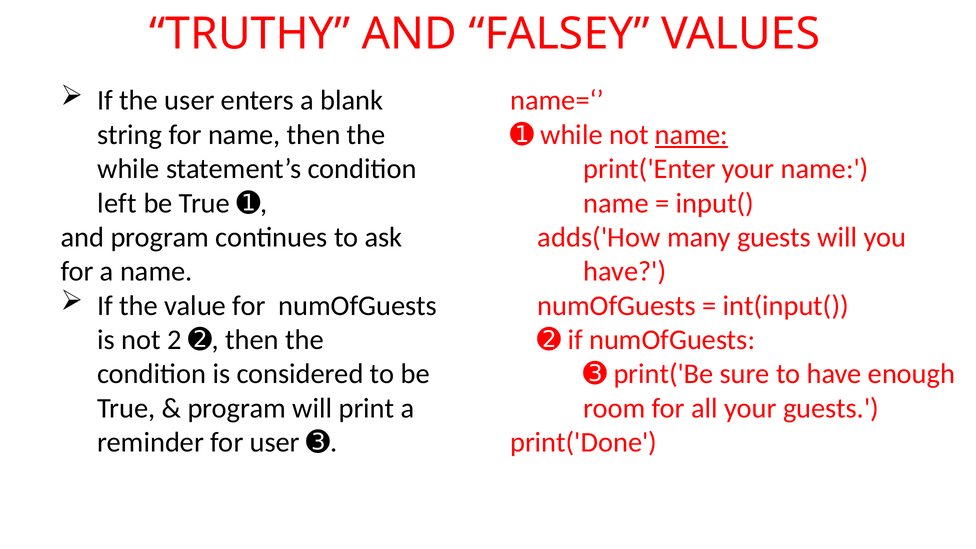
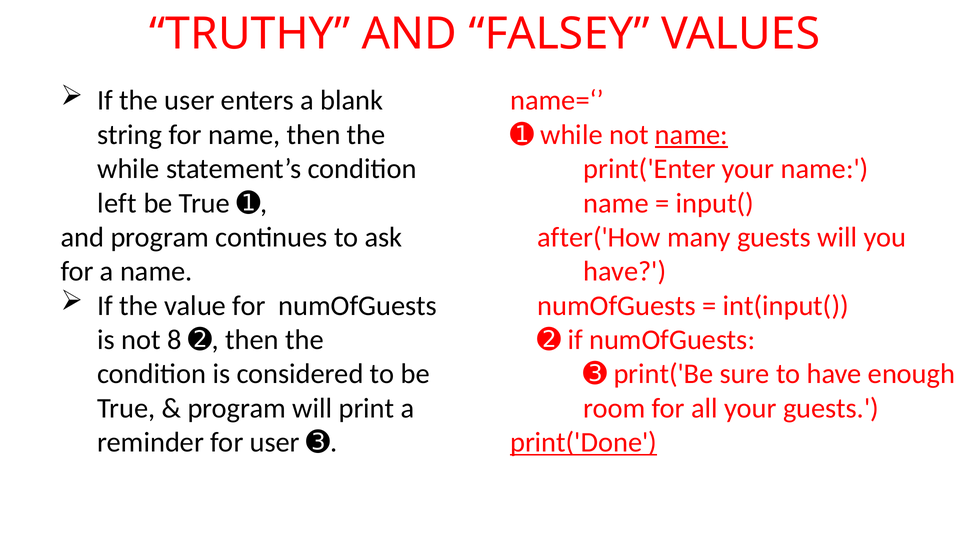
adds('How: adds('How -> after('How
2: 2 -> 8
print('Done underline: none -> present
